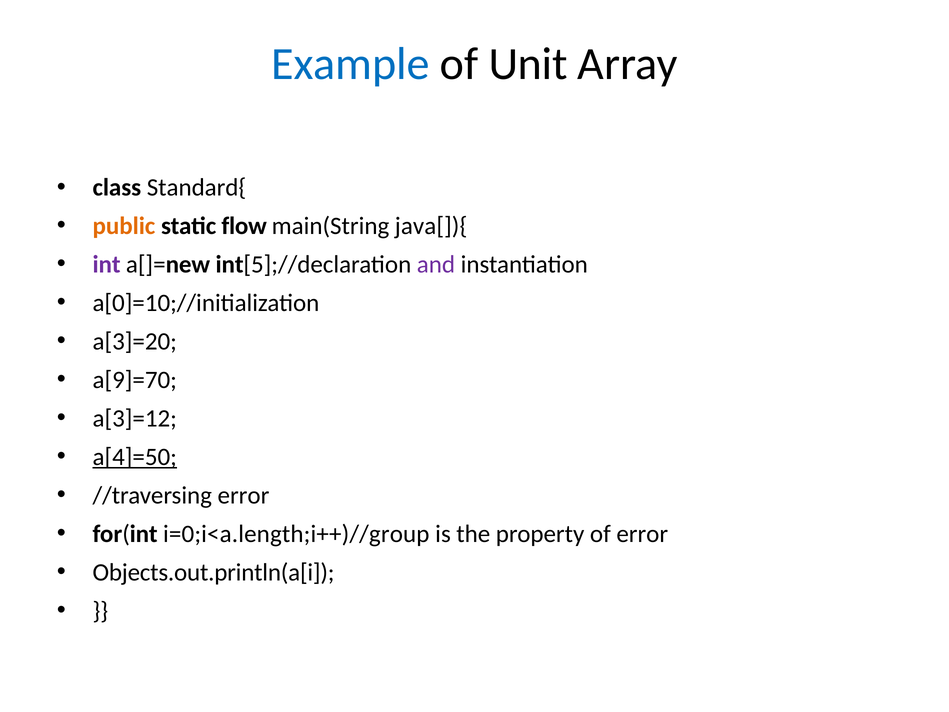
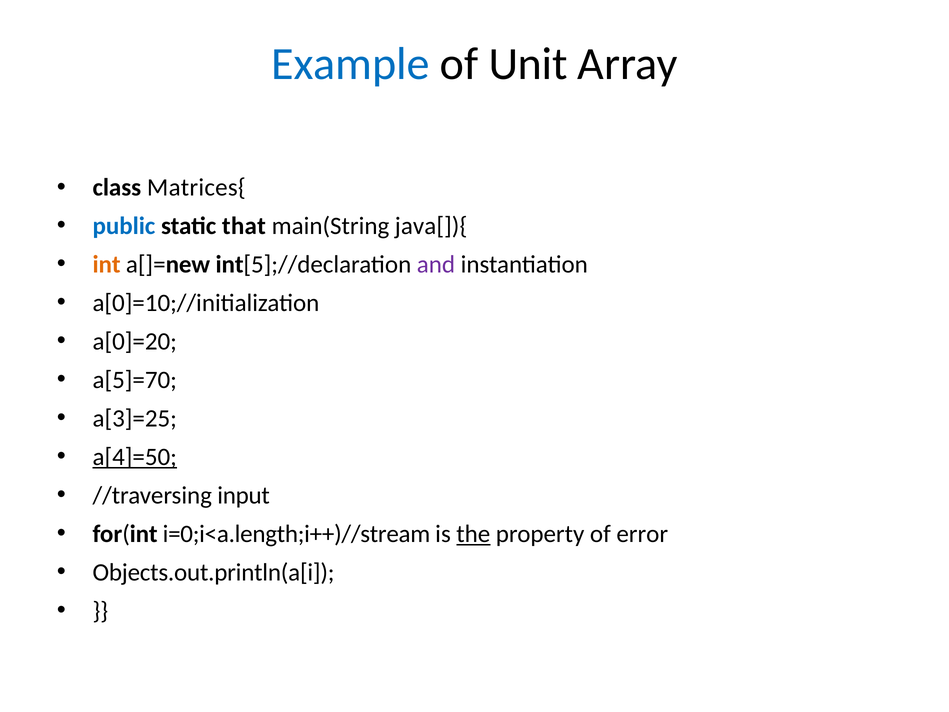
Standard{: Standard{ -> Matrices{
public colour: orange -> blue
flow: flow -> that
int colour: purple -> orange
a[3]=20: a[3]=20 -> a[0]=20
a[9]=70: a[9]=70 -> a[5]=70
a[3]=12: a[3]=12 -> a[3]=25
//traversing error: error -> input
i=0;i<a.length;i++)//group: i=0;i<a.length;i++)//group -> i=0;i<a.length;i++)//stream
the underline: none -> present
